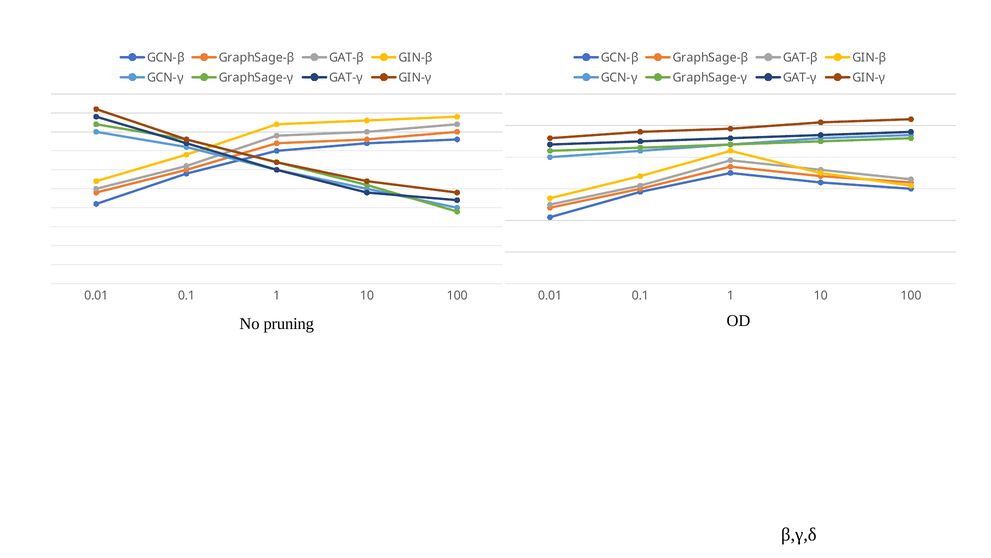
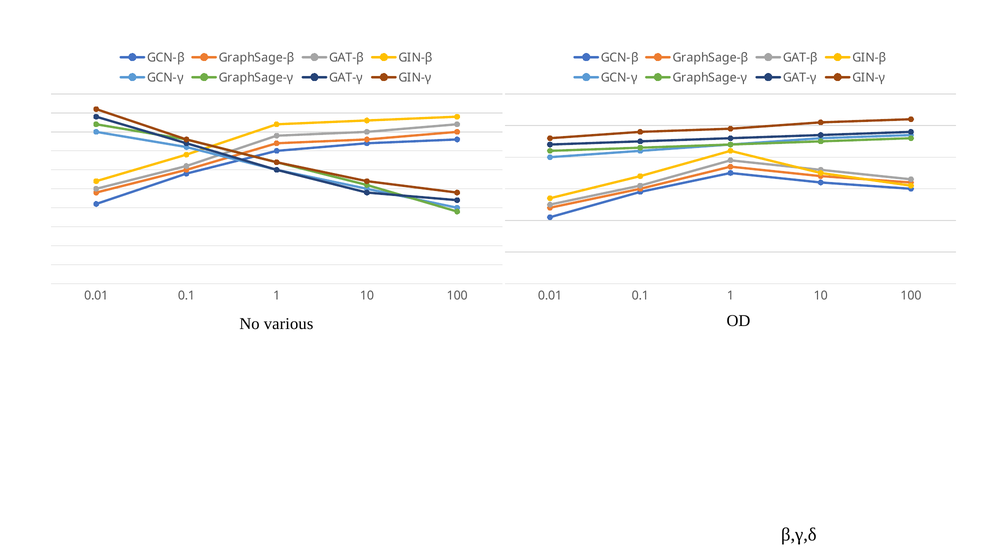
pruning: pruning -> various
